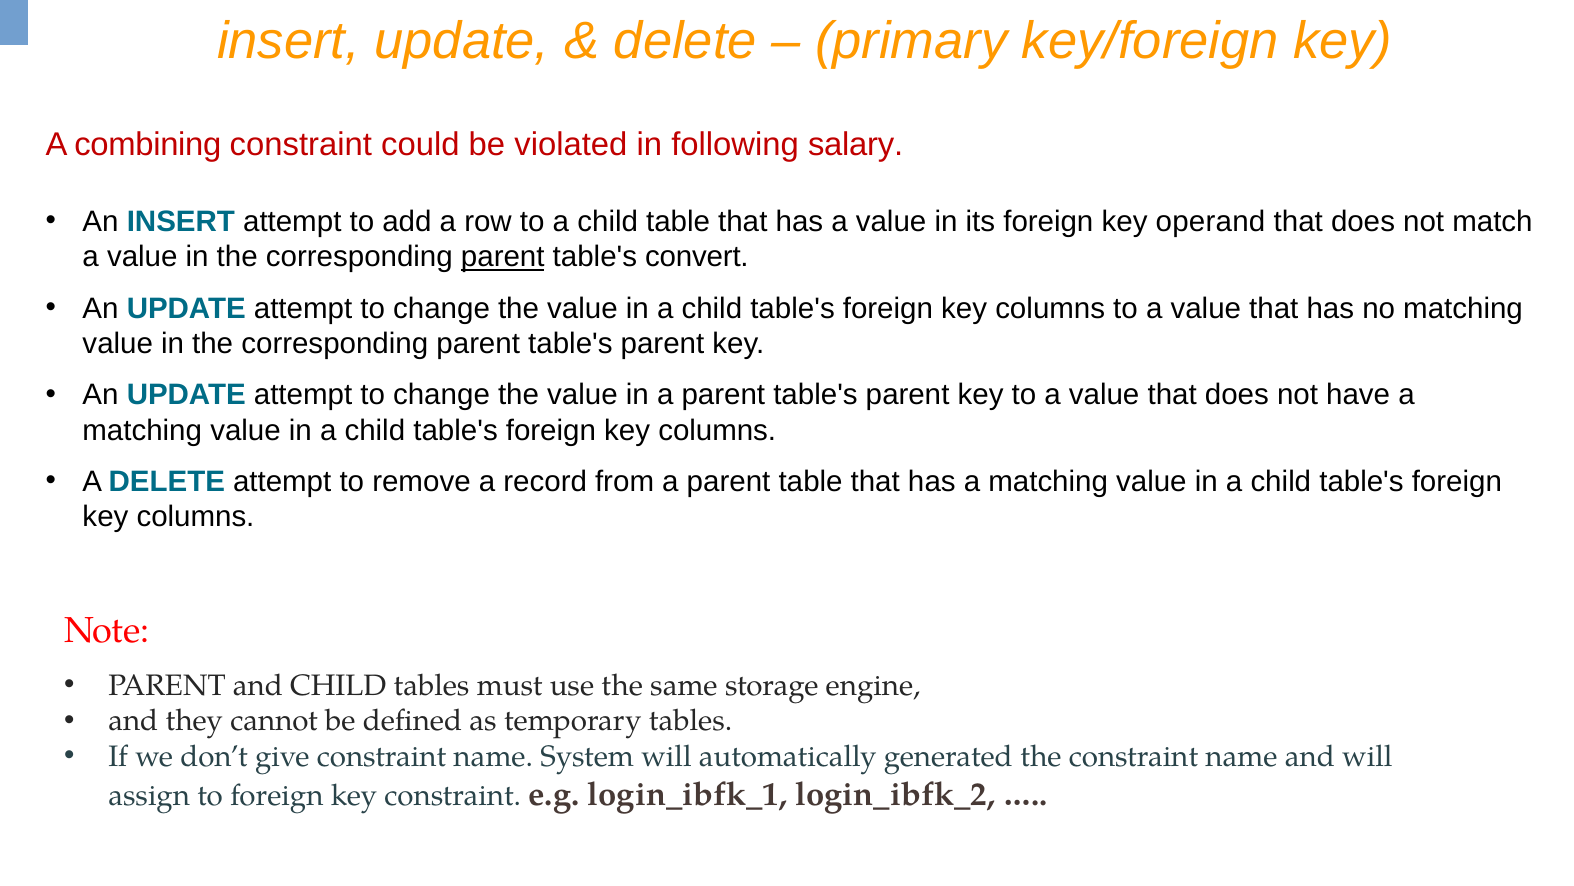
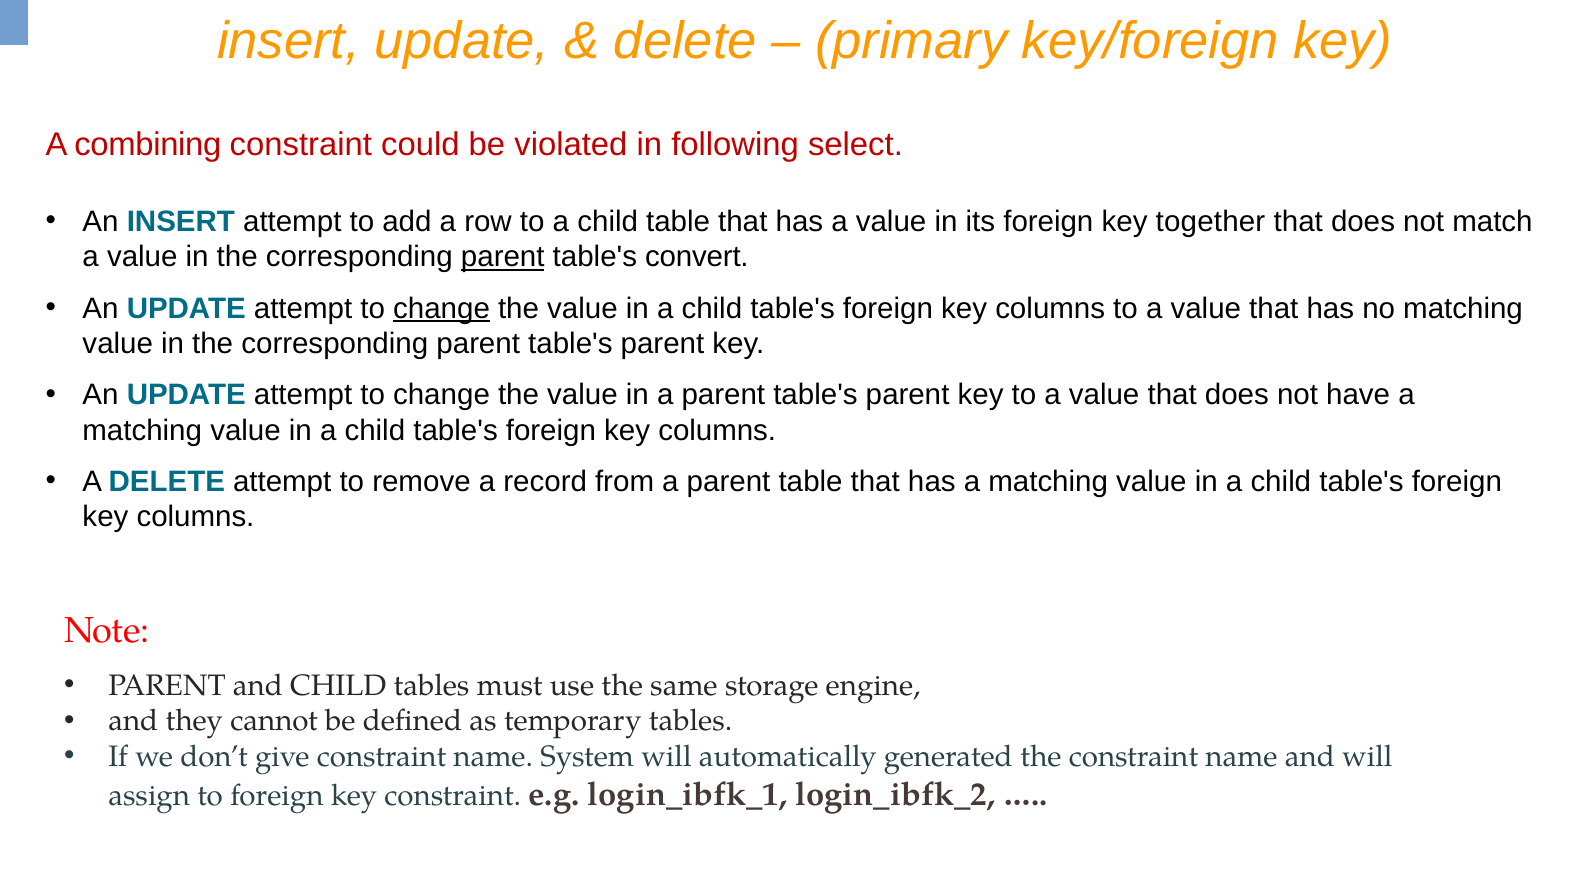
salary: salary -> select
operand: operand -> together
change at (442, 308) underline: none -> present
